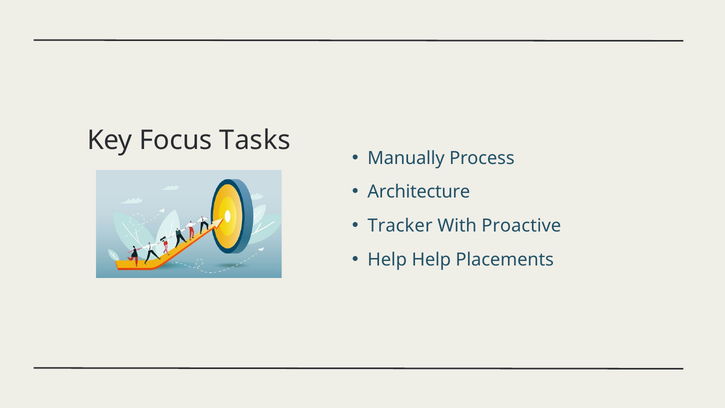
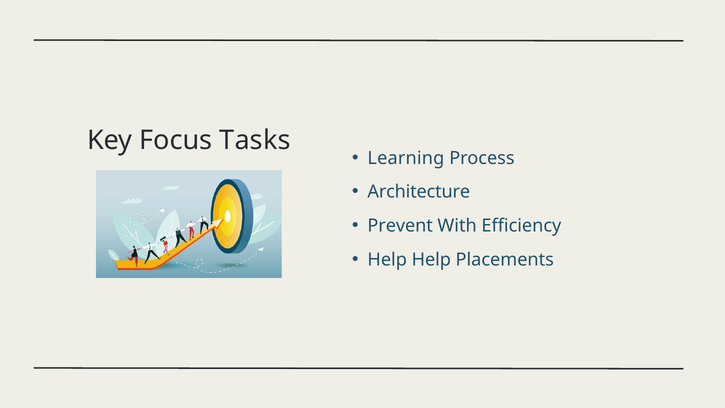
Manually: Manually -> Learning
Tracker: Tracker -> Prevent
Proactive: Proactive -> Efficiency
